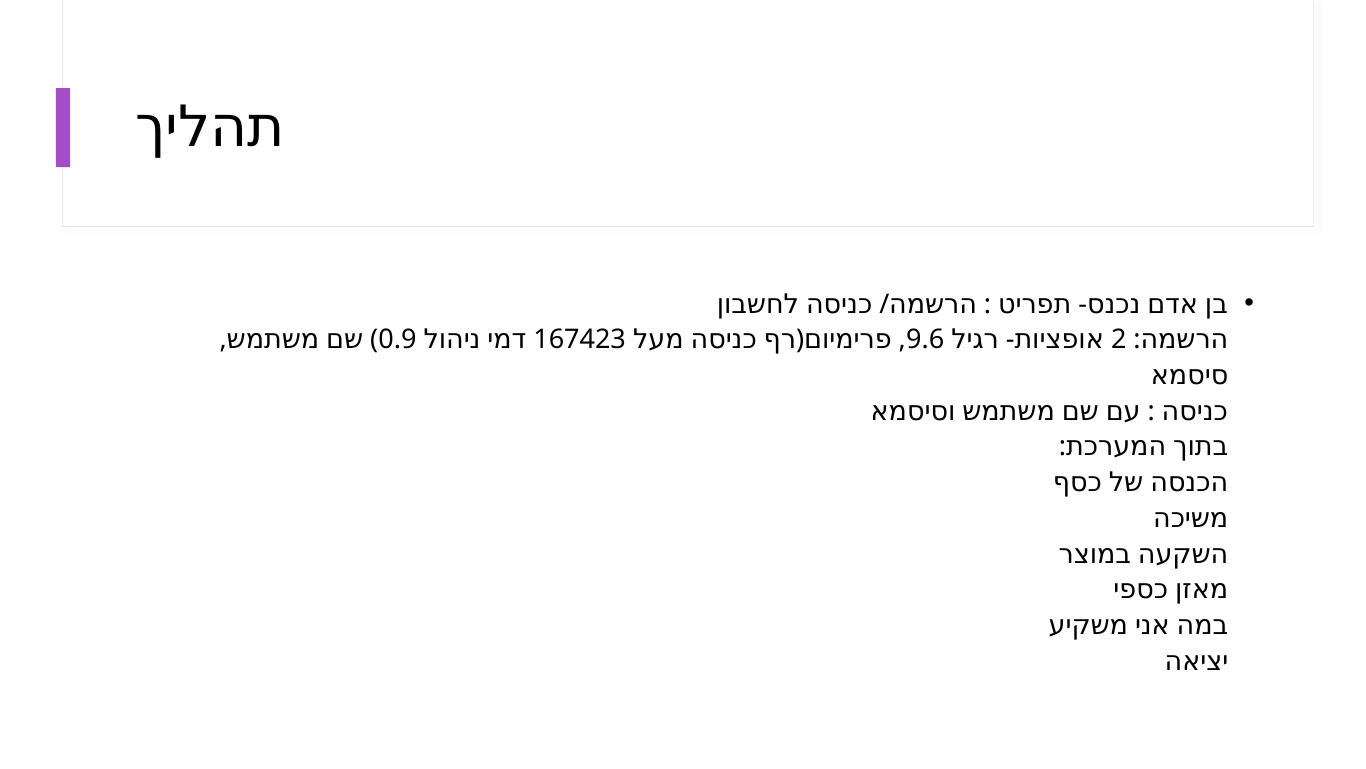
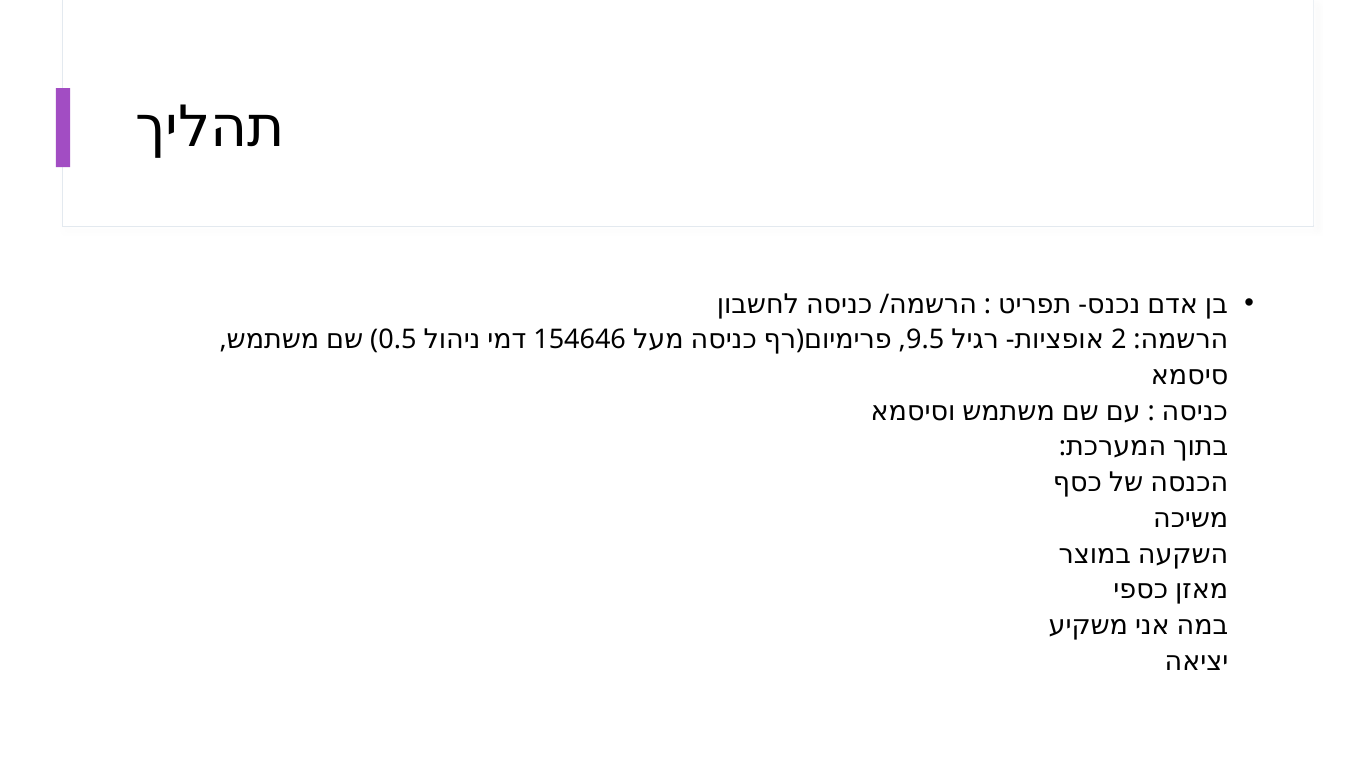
0.9: 0.9 -> 0.5
167423: 167423 -> 154646
9.6: 9.6 -> 9.5
